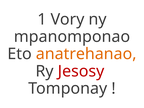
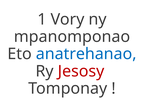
anatrehanao colour: orange -> blue
